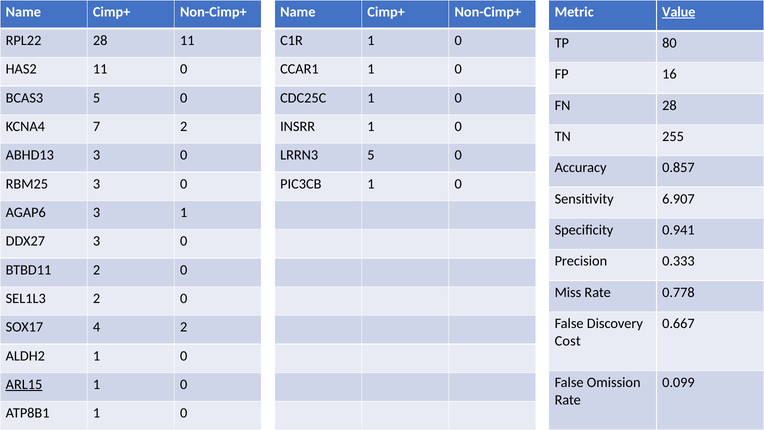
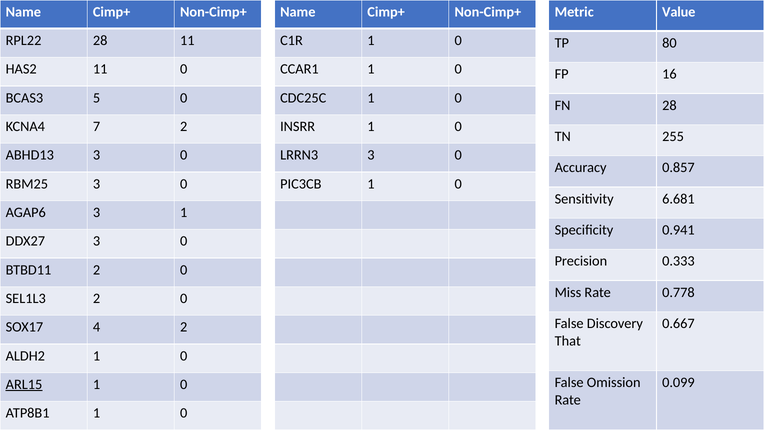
Value underline: present -> none
LRRN3 5: 5 -> 3
6.907: 6.907 -> 6.681
Cost: Cost -> That
